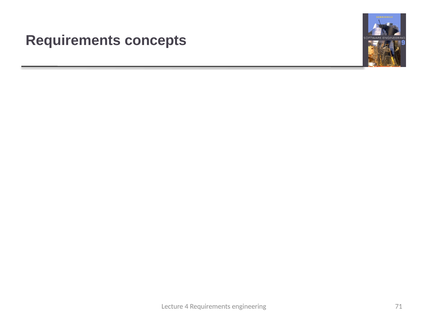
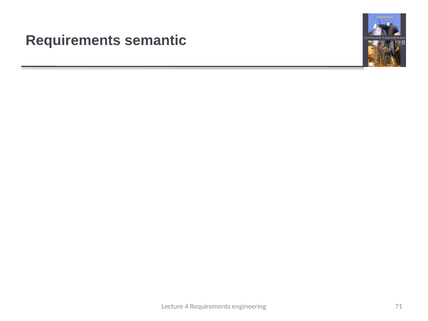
concepts: concepts -> semantic
